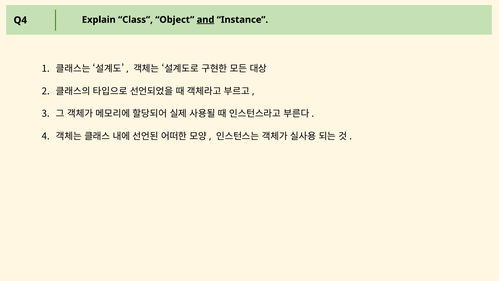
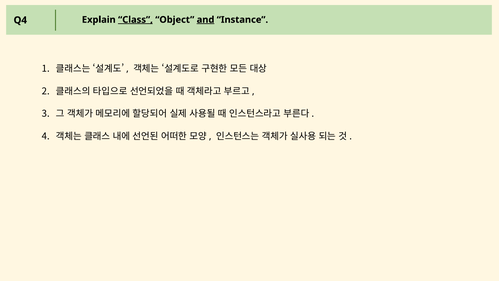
Class underline: none -> present
